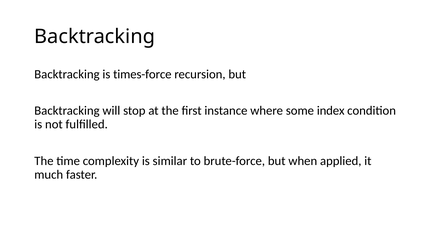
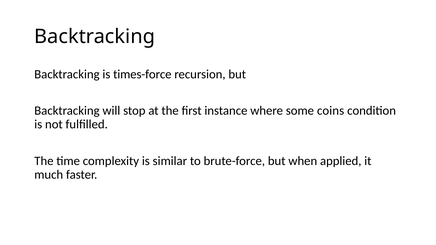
index: index -> coins
